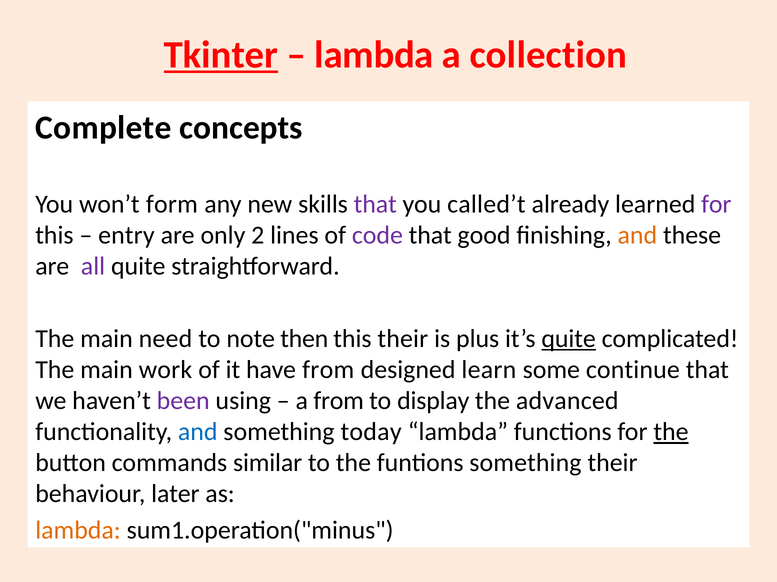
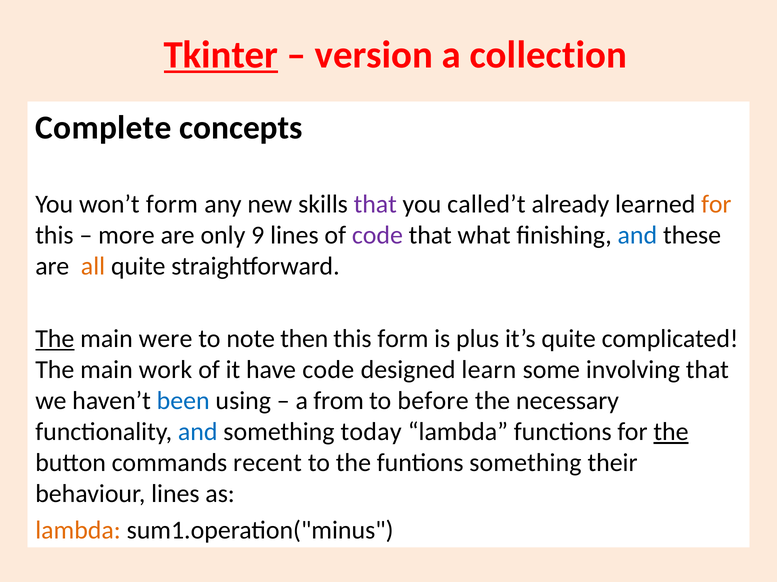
lambda at (374, 55): lambda -> version
for at (716, 205) colour: purple -> orange
entry: entry -> more
2: 2 -> 9
good: good -> what
and at (637, 236) colour: orange -> blue
all colour: purple -> orange
The at (55, 339) underline: none -> present
need: need -> were
this their: their -> form
quite at (569, 339) underline: present -> none
have from: from -> code
continue: continue -> involving
been colour: purple -> blue
display: display -> before
advanced: advanced -> necessary
similar: similar -> recent
behaviour later: later -> lines
